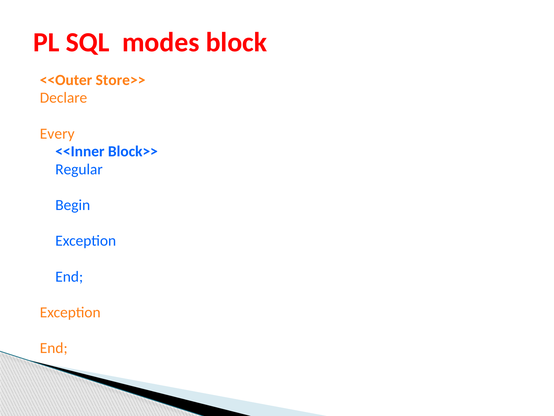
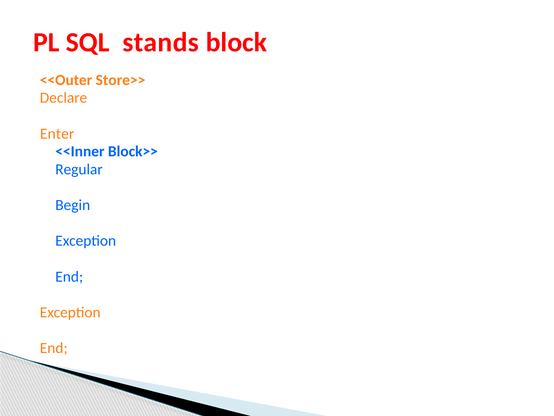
modes: modes -> stands
Every: Every -> Enter
